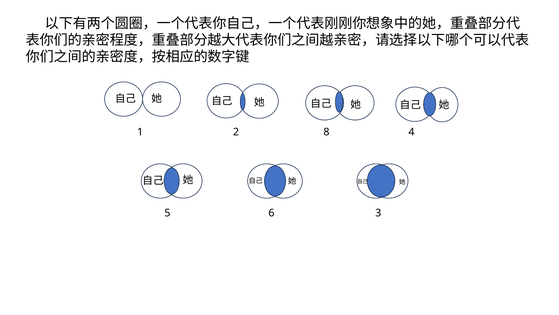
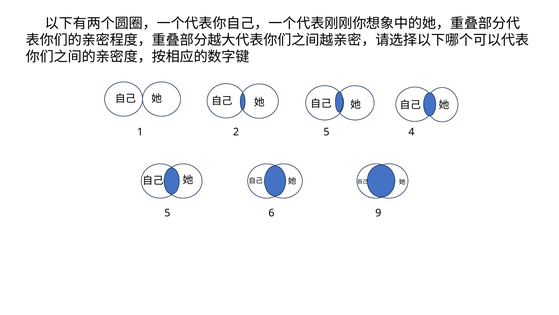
2 8: 8 -> 5
3: 3 -> 9
